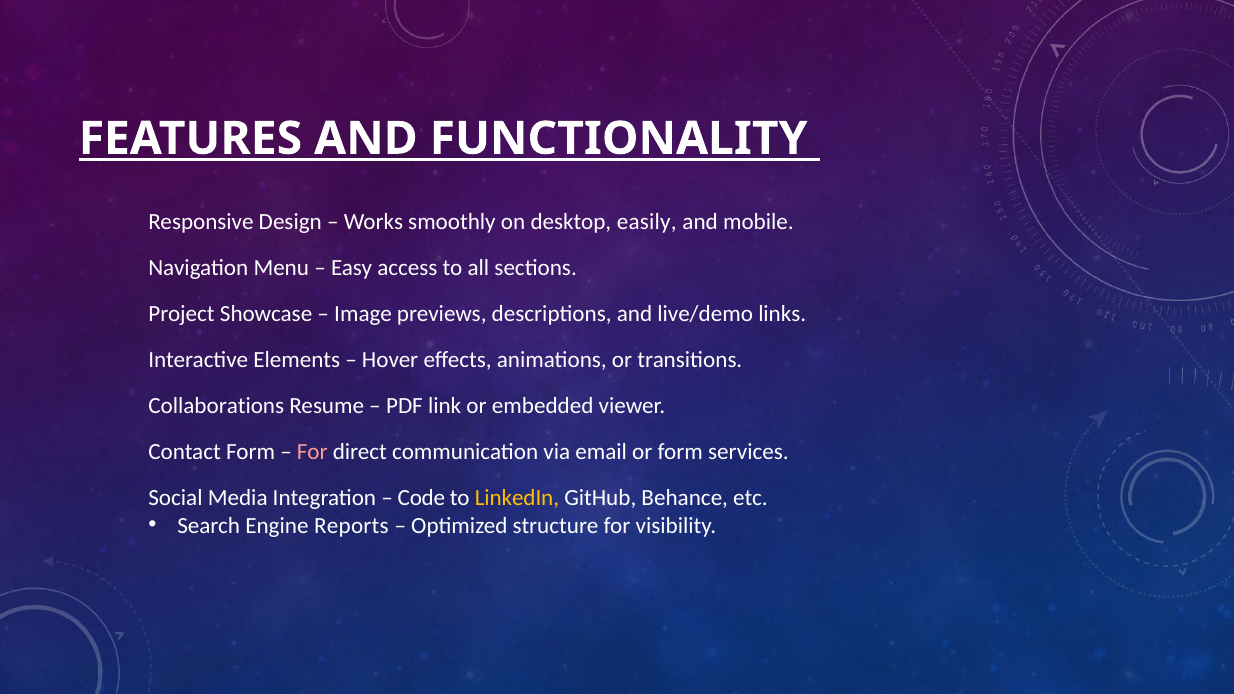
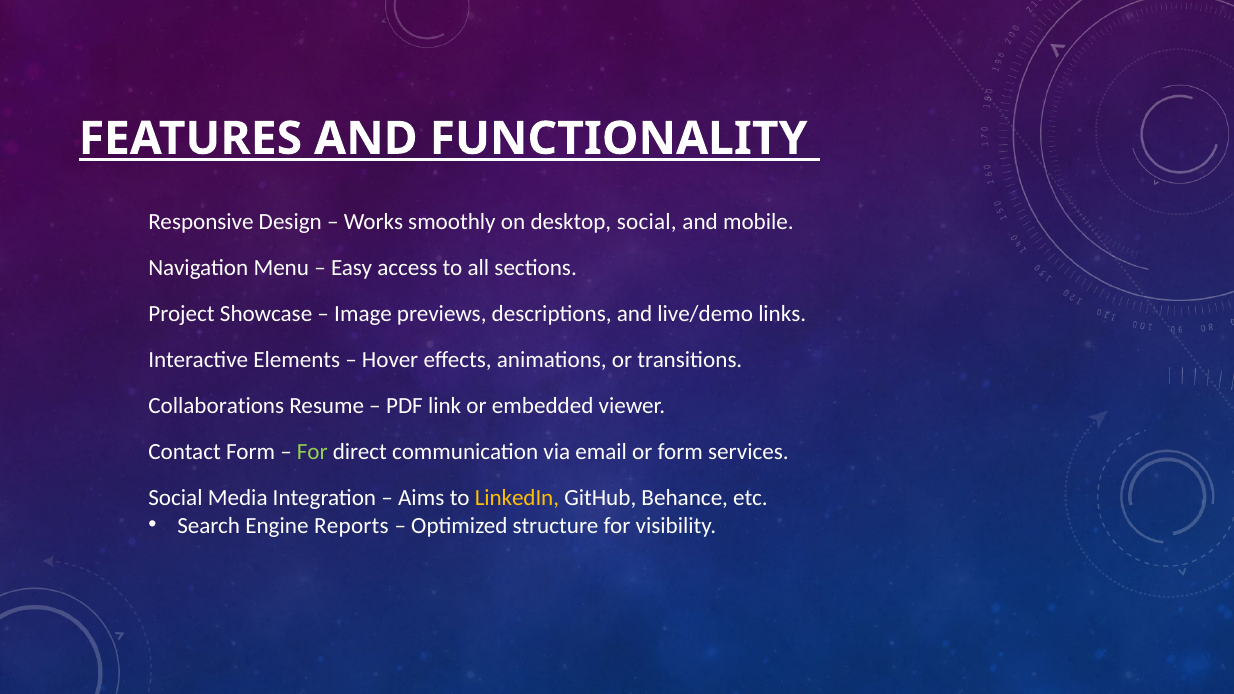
desktop easily: easily -> social
For at (312, 452) colour: pink -> light green
Code: Code -> Aims
